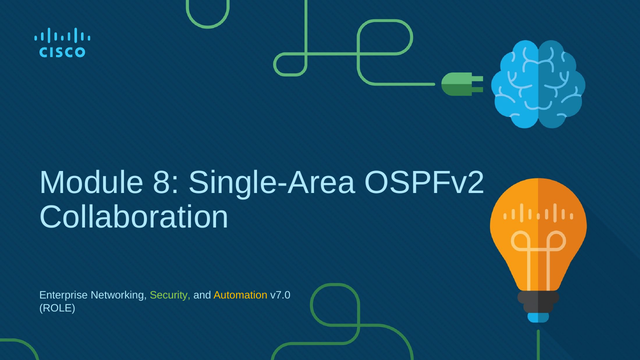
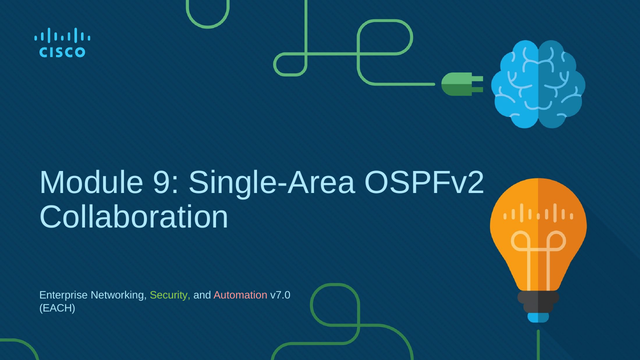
8: 8 -> 9
Automation colour: yellow -> pink
ROLE: ROLE -> EACH
